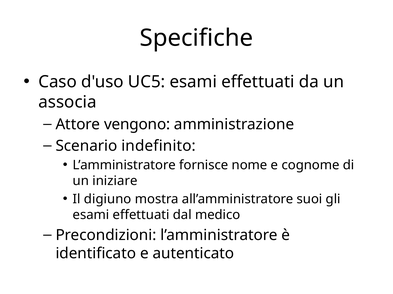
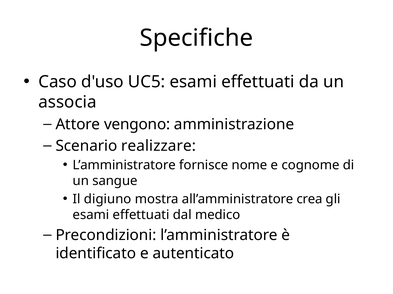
indefinito: indefinito -> realizzare
iniziare: iniziare -> sangue
suoi: suoi -> crea
